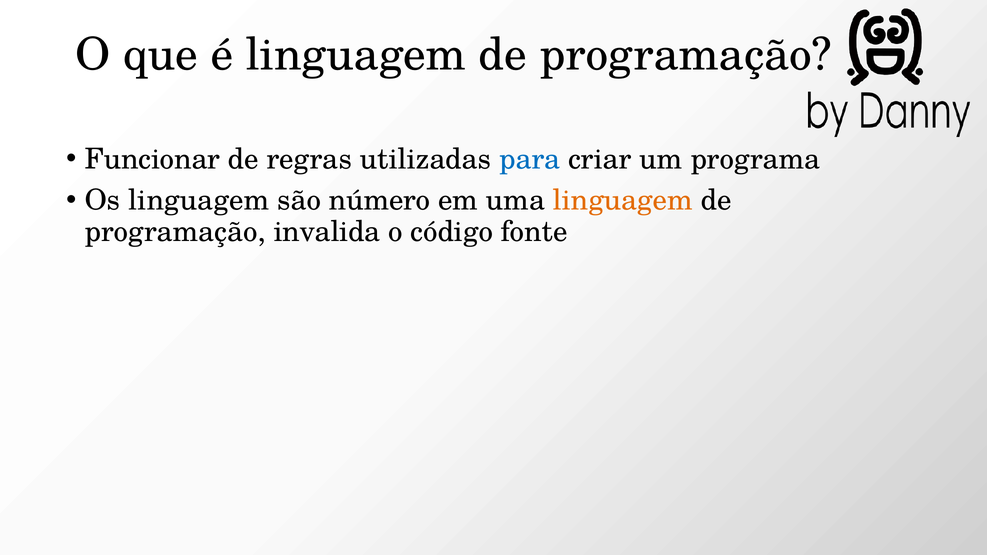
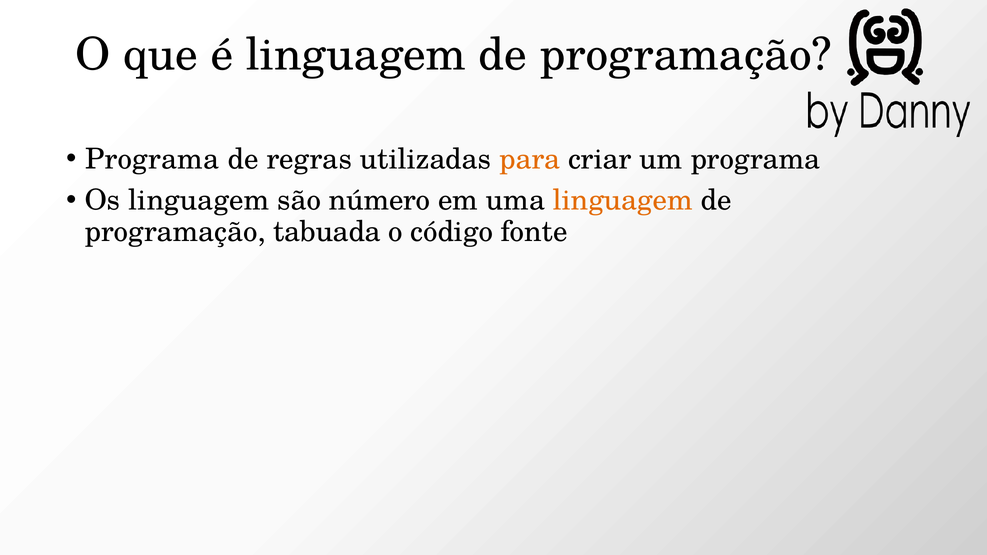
Funcionar at (152, 159): Funcionar -> Programa
para colour: blue -> orange
invalida: invalida -> tabuada
